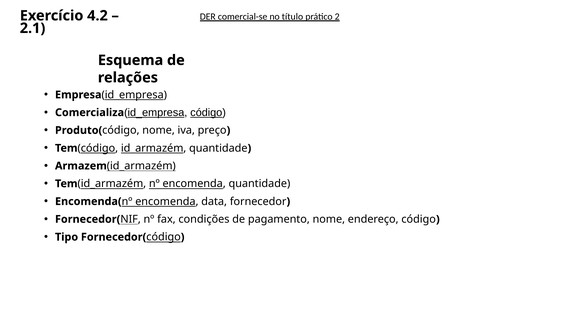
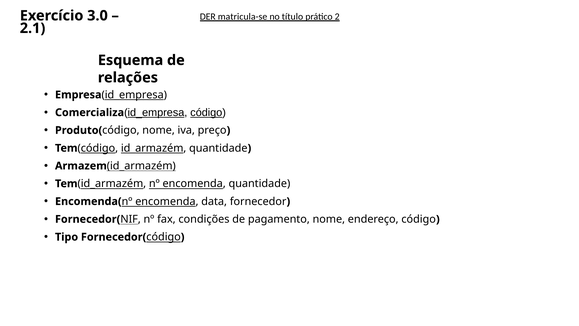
comercial-se: comercial-se -> matricula-se
4.2: 4.2 -> 3.0
